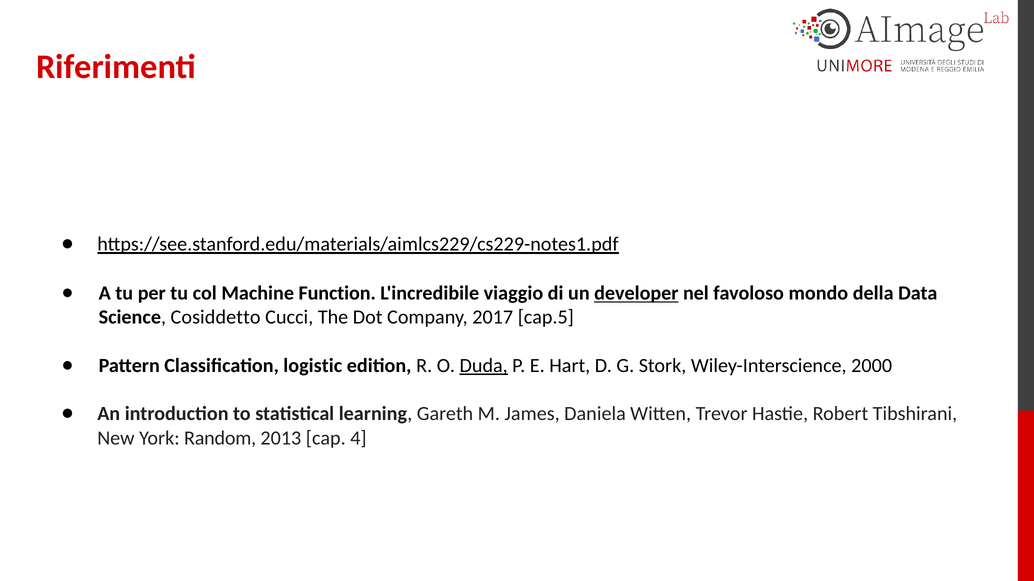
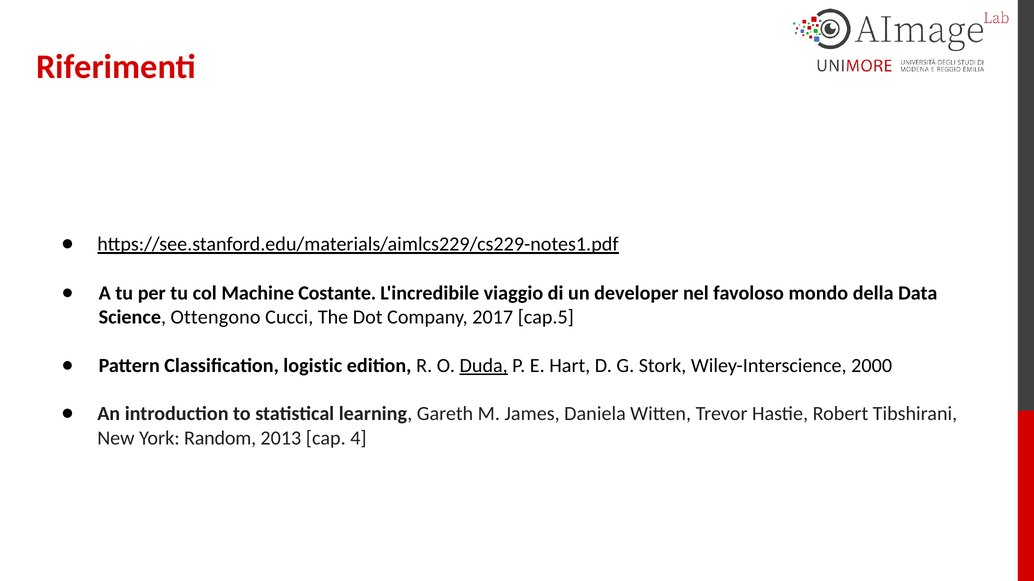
Function: Function -> Costante
developer underline: present -> none
Cosiddetto: Cosiddetto -> Ottengono
